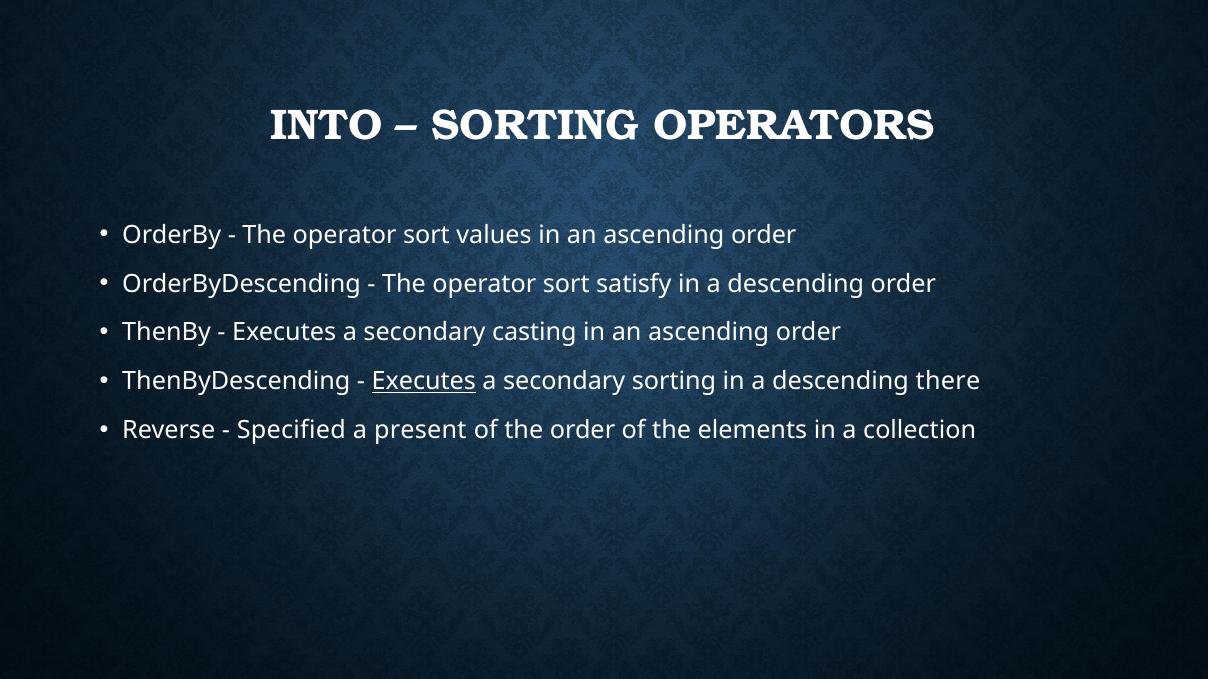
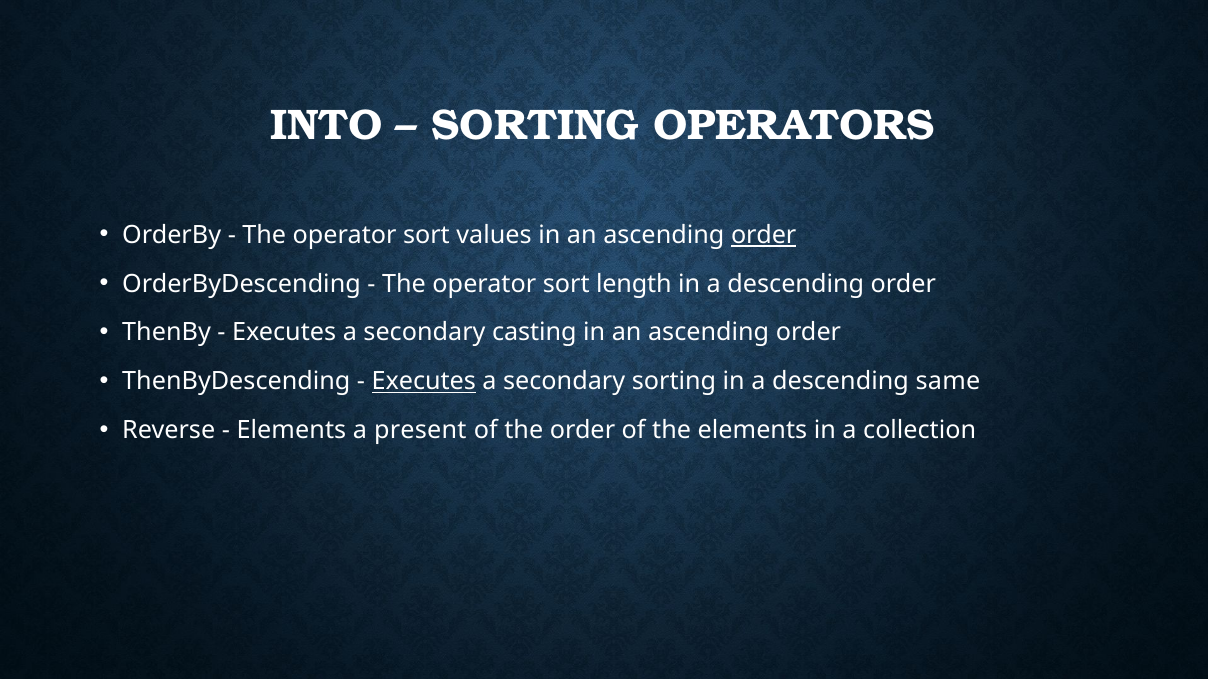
order at (764, 235) underline: none -> present
satisfy: satisfy -> length
there: there -> same
Specified at (291, 431): Specified -> Elements
